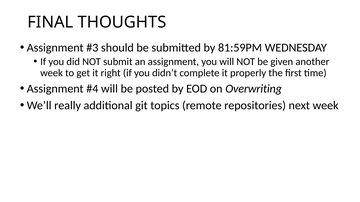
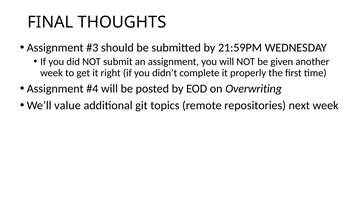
81:59PM: 81:59PM -> 21:59PM
really: really -> value
